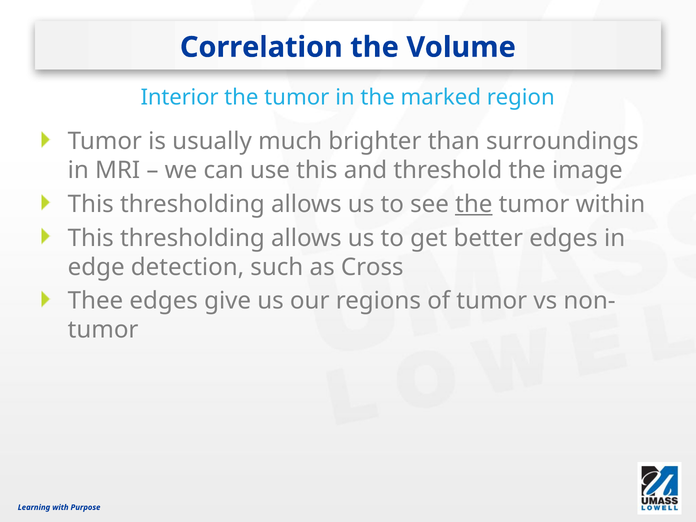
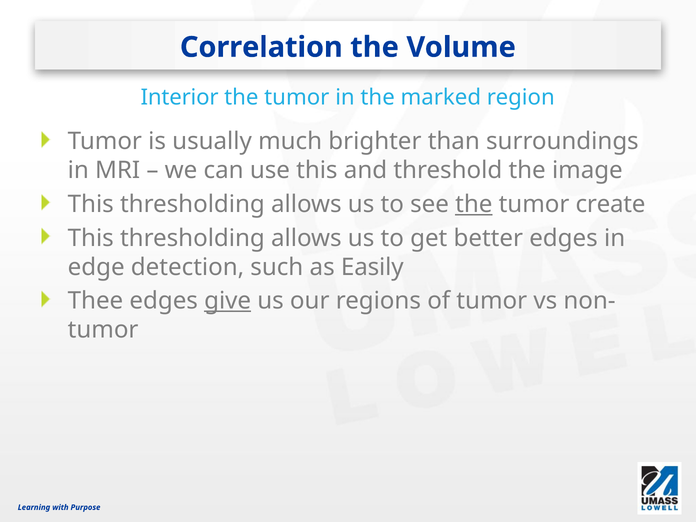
within: within -> create
Cross: Cross -> Easily
give underline: none -> present
